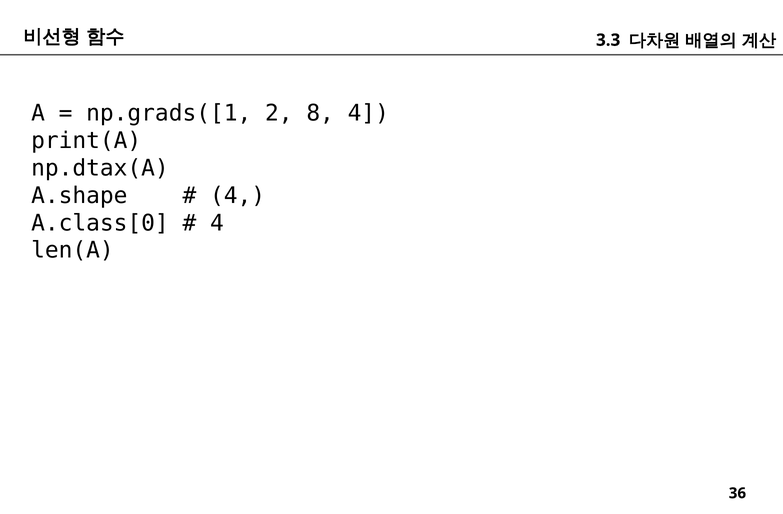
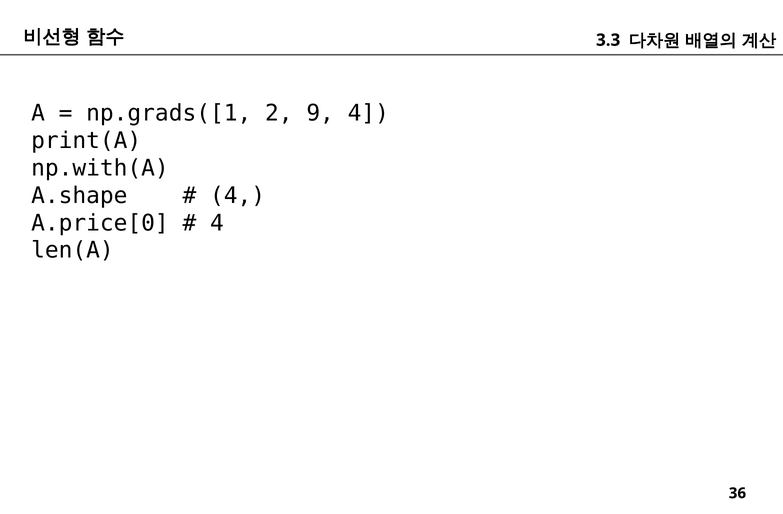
8: 8 -> 9
np.dtax(A: np.dtax(A -> np.with(A
A.class[0: A.class[0 -> A.price[0
